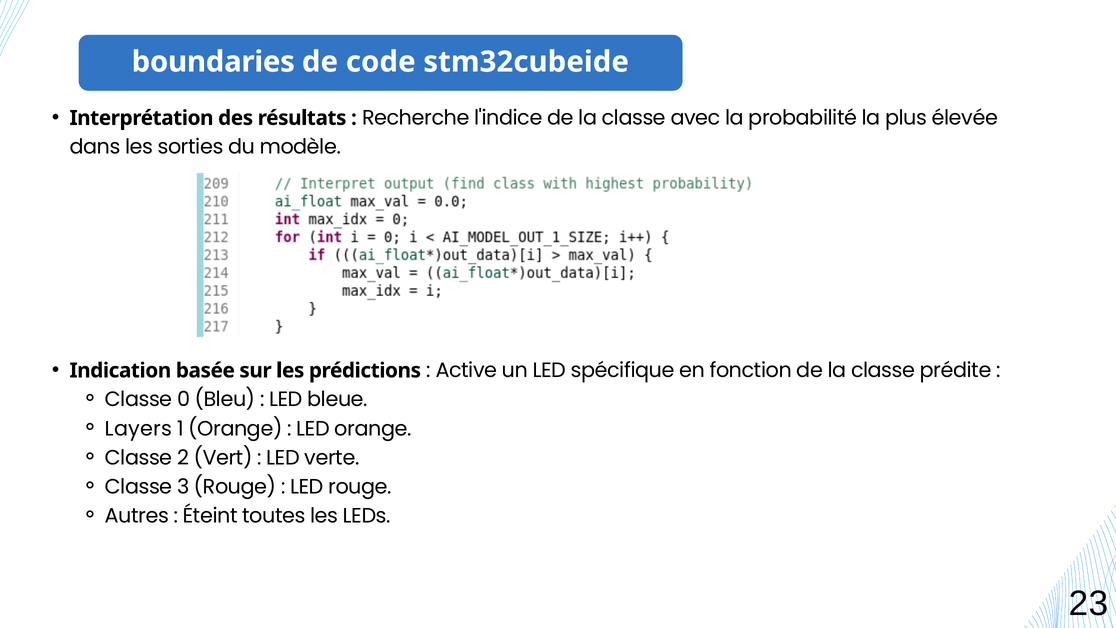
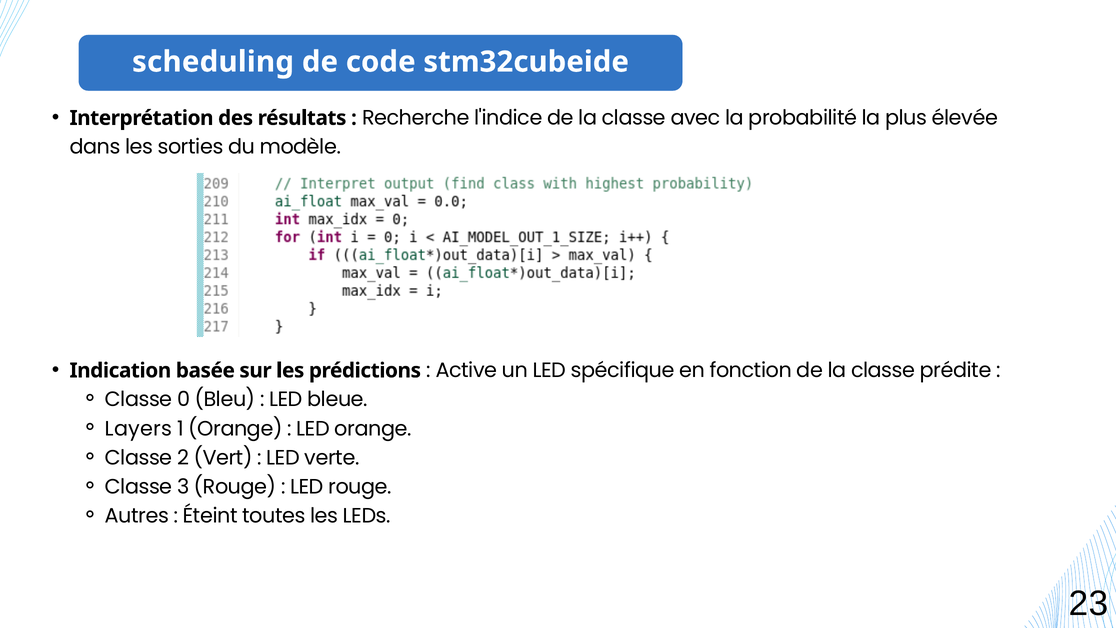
boundaries: boundaries -> scheduling
